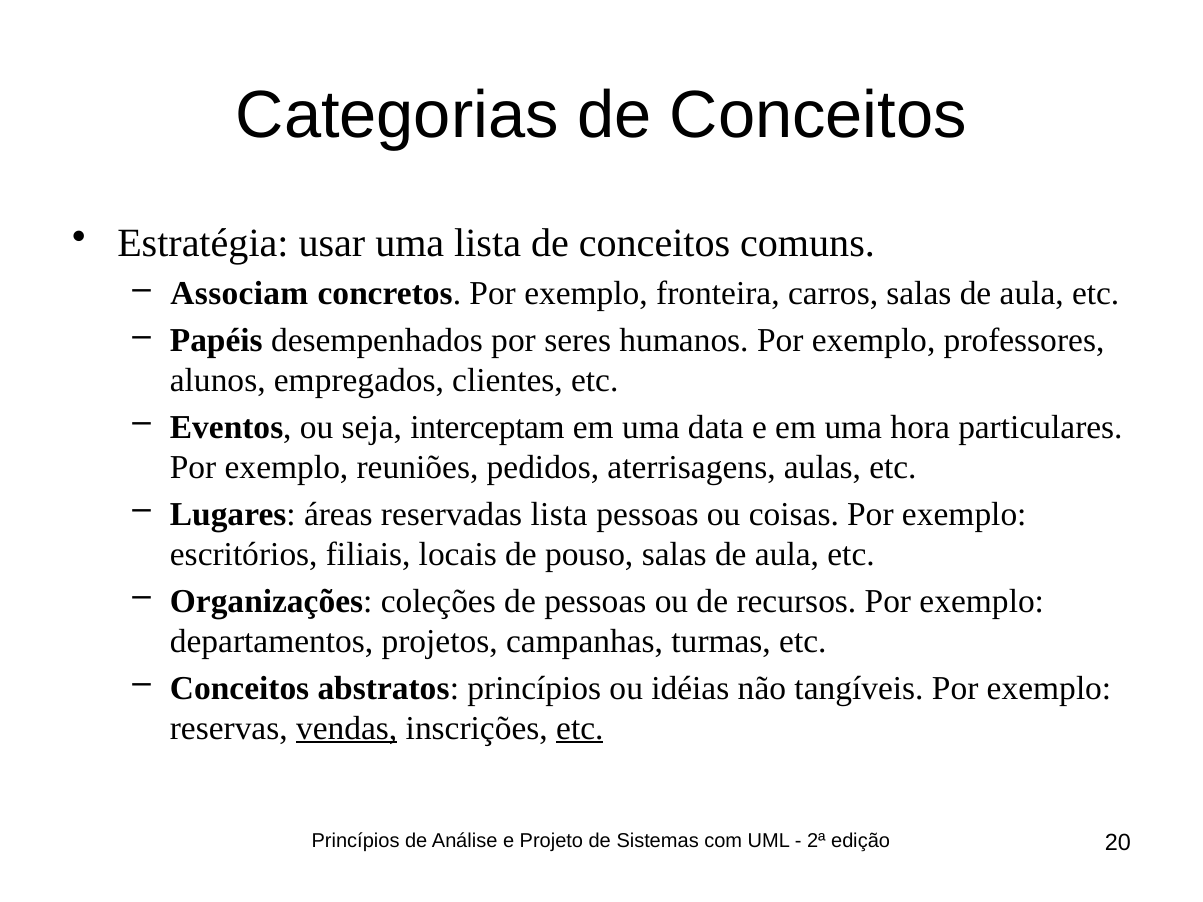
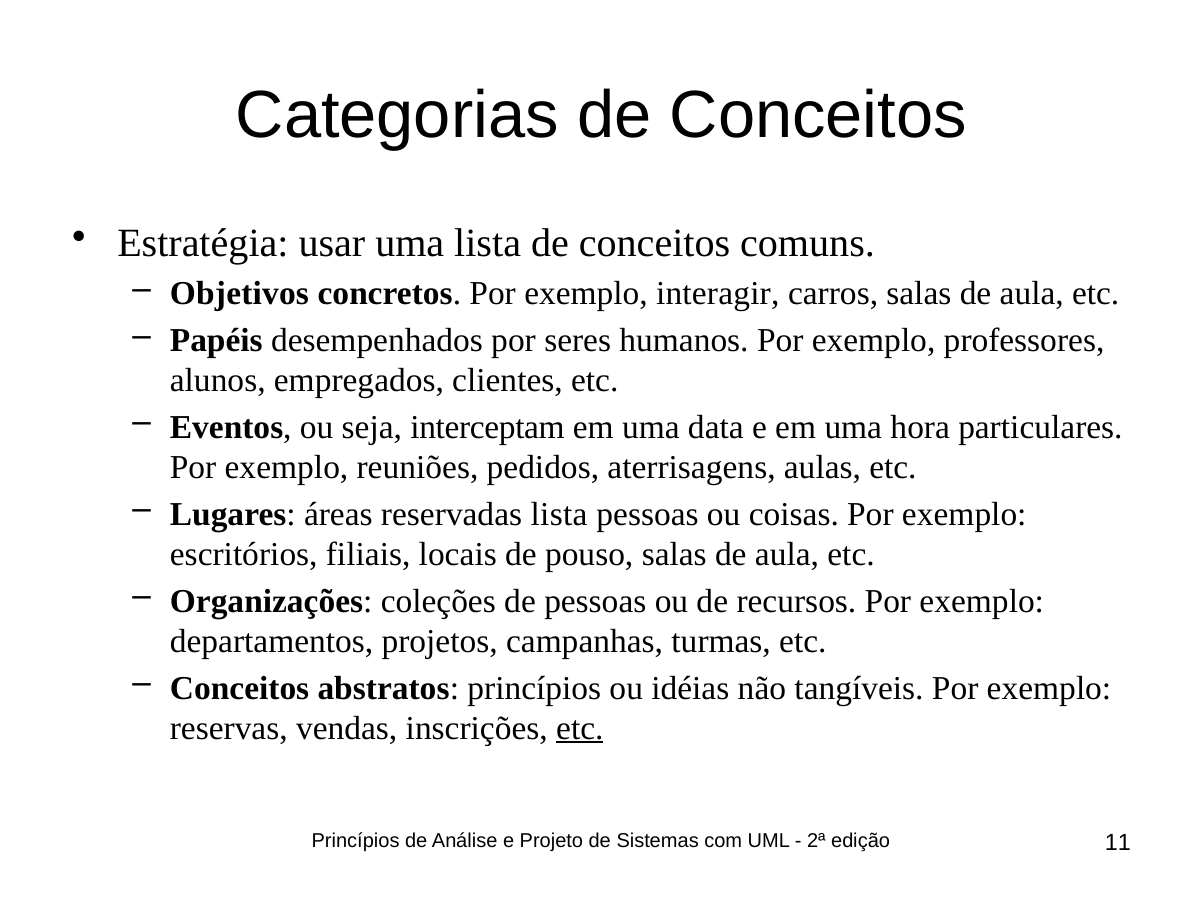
Associam: Associam -> Objetivos
fronteira: fronteira -> interagir
vendas underline: present -> none
20: 20 -> 11
